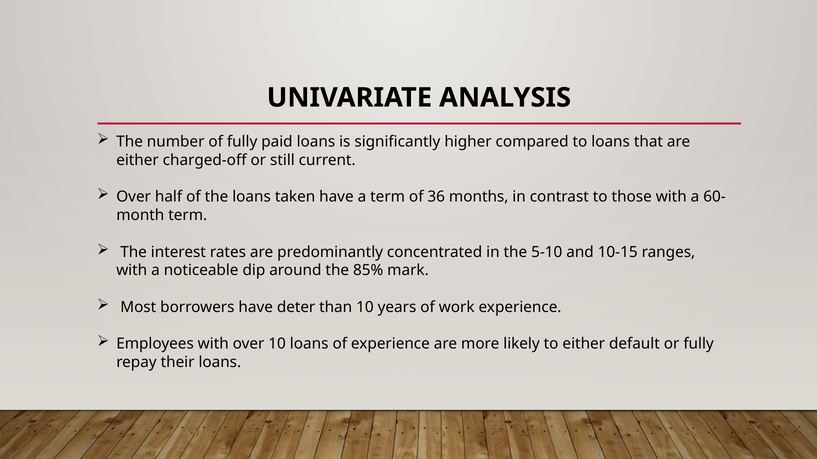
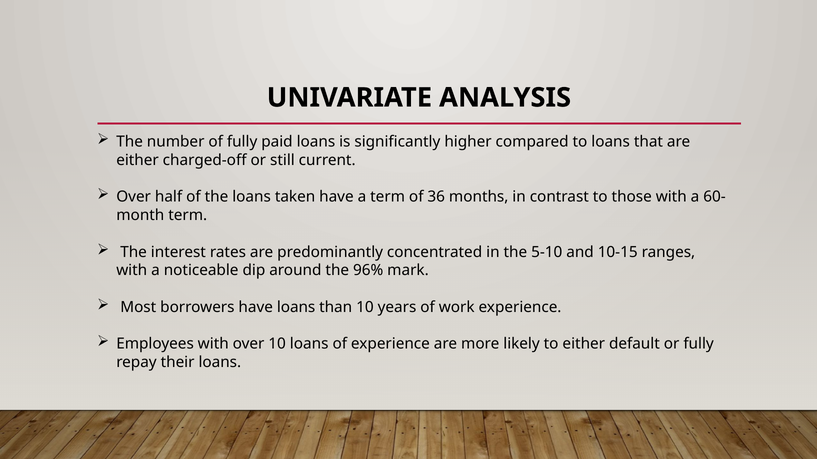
85%: 85% -> 96%
have deter: deter -> loans
